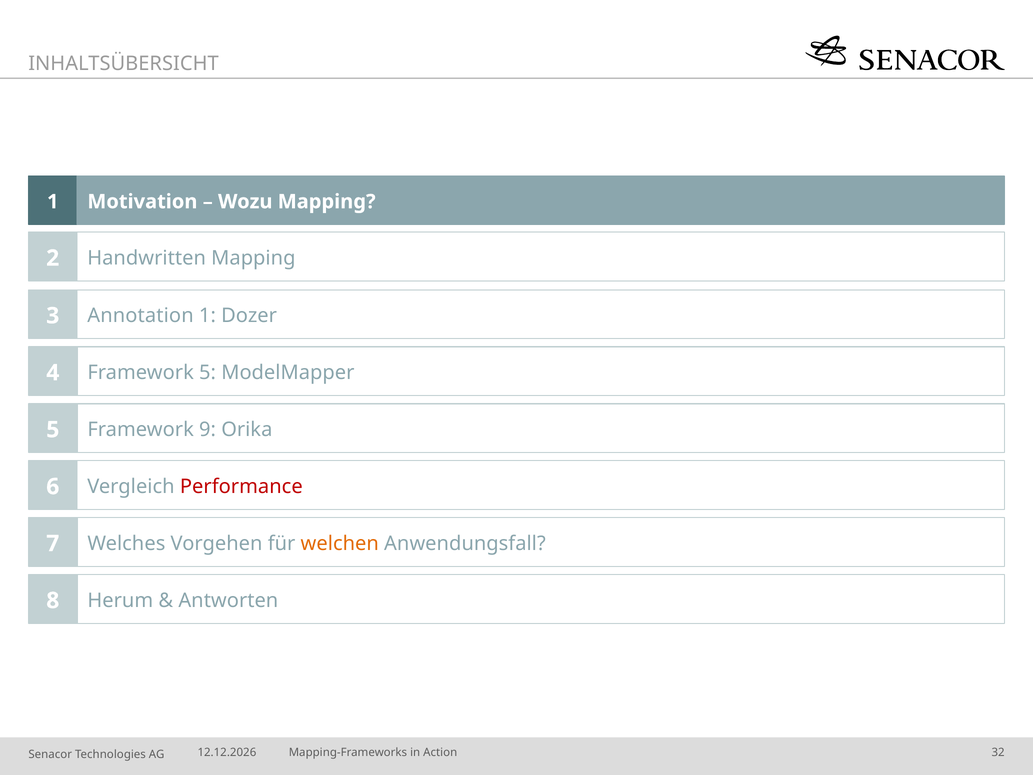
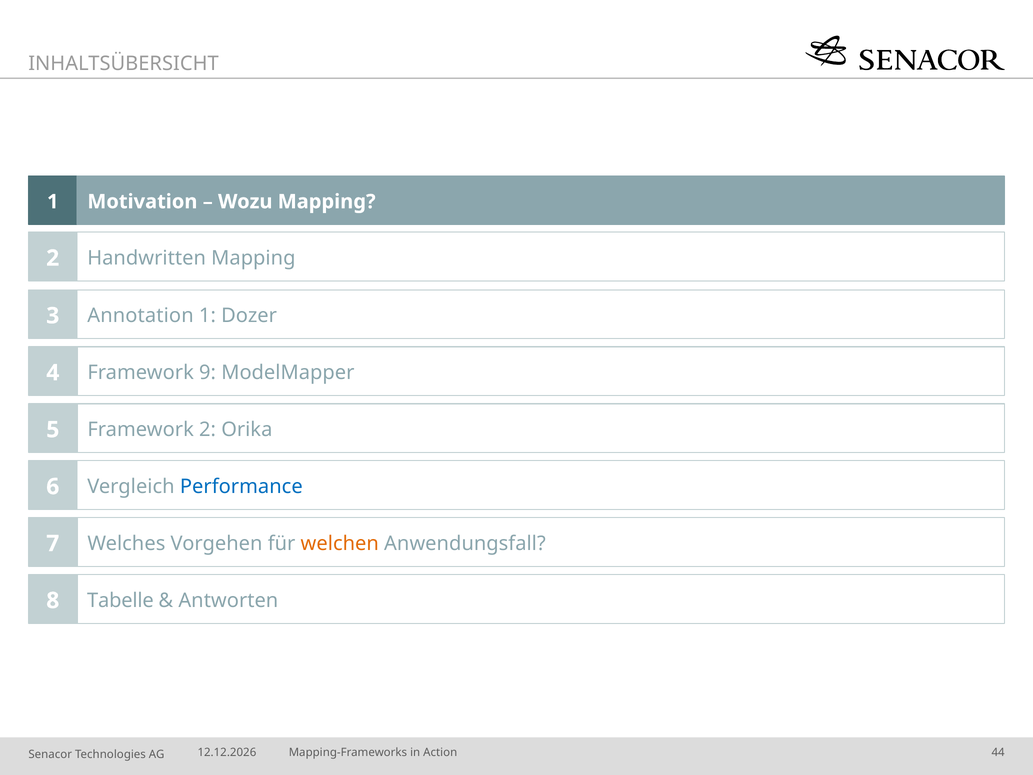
Framework 5: 5 -> 9
Framework 9: 9 -> 2
Performance colour: red -> blue
Herum: Herum -> Tabelle
32: 32 -> 44
